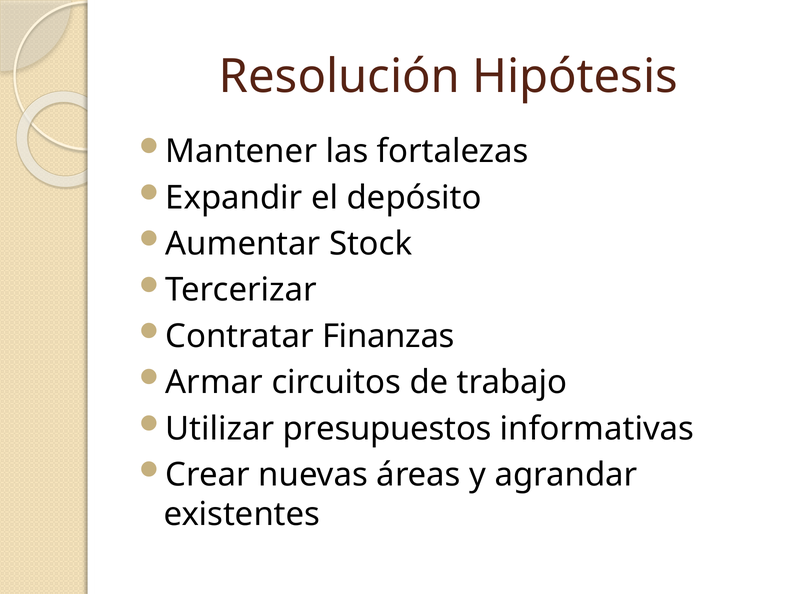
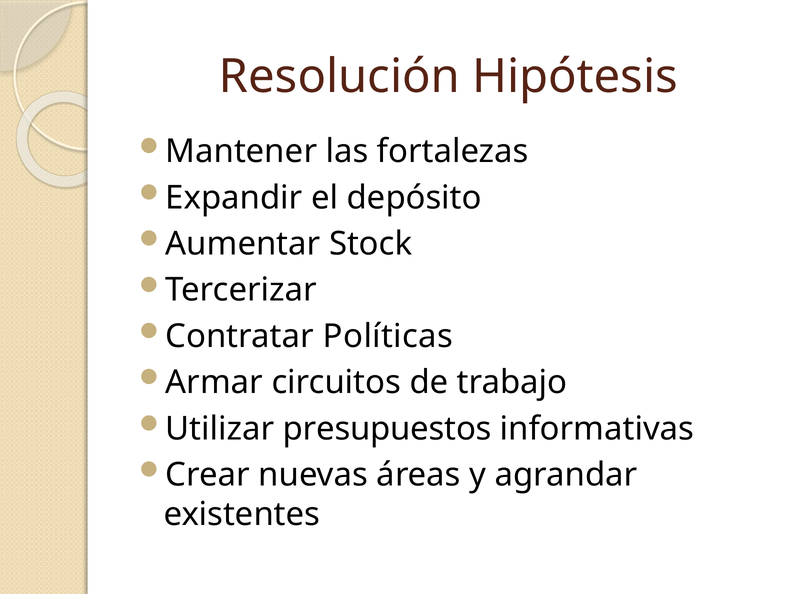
Finanzas: Finanzas -> Políticas
